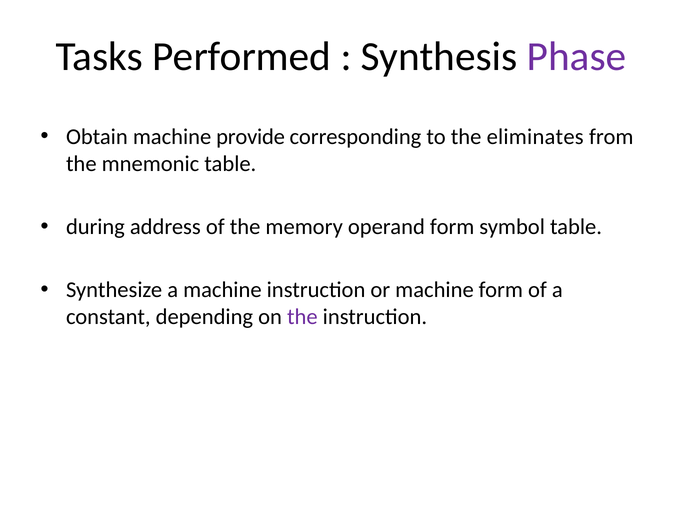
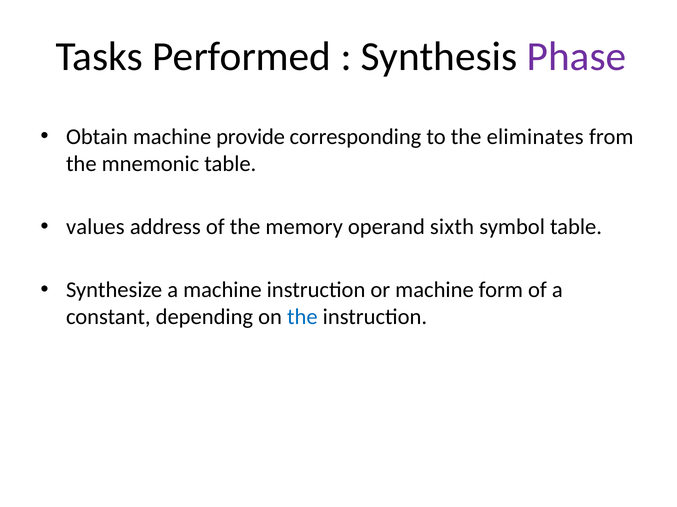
during: during -> values
operand form: form -> sixth
the at (302, 317) colour: purple -> blue
